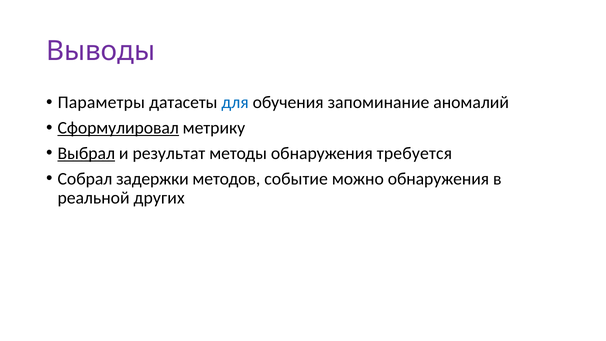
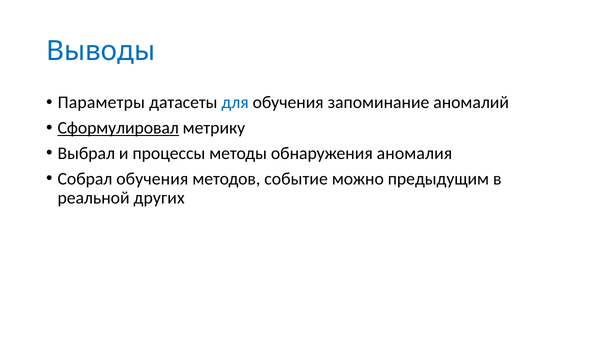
Выводы colour: purple -> blue
Выбрал underline: present -> none
результат: результат -> процессы
требуется: требуется -> аномалия
Собрал задержки: задержки -> обучения
можно обнаружения: обнаружения -> предыдущим
